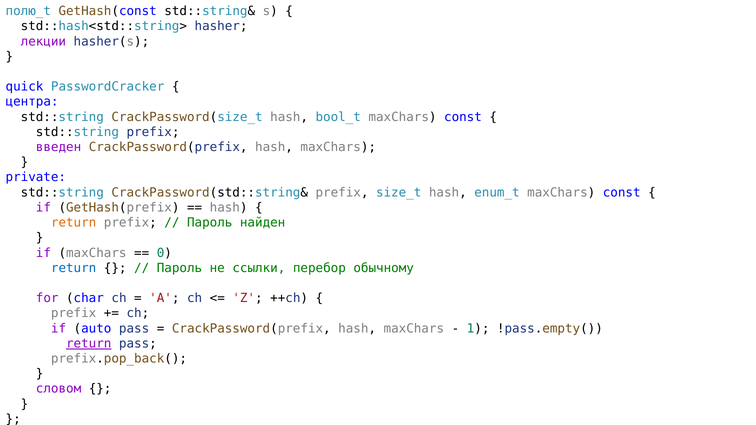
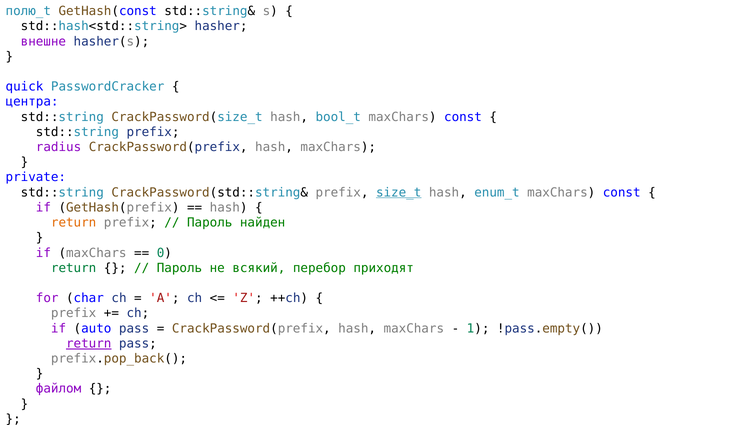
лекции: лекции -> внешне
введен: введен -> radius
size_t underline: none -> present
return at (74, 268) colour: blue -> green
ссылки: ссылки -> всякий
обычному: обычному -> приходят
словом: словом -> файлом
